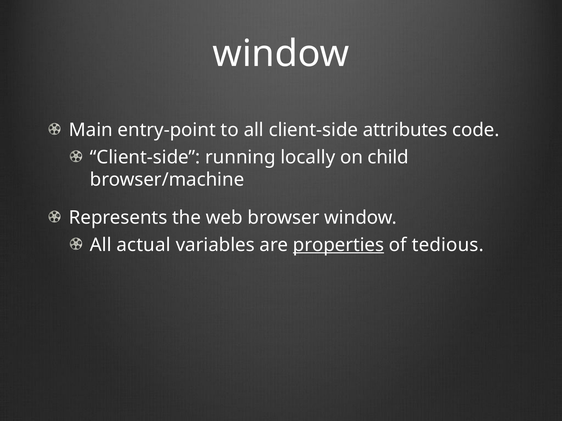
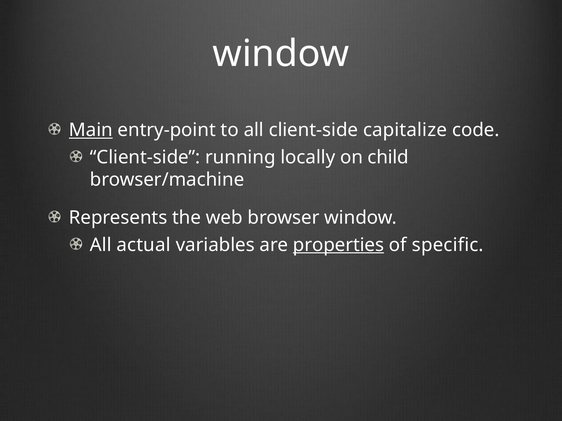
Main underline: none -> present
attributes: attributes -> capitalize
tedious: tedious -> specific
